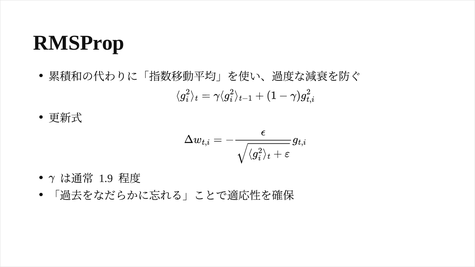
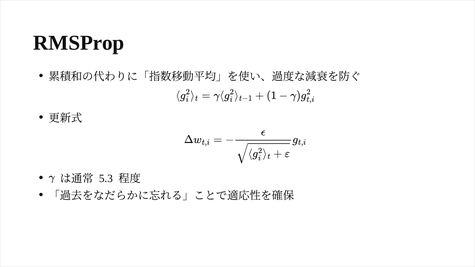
1.9: 1.9 -> 5.3
